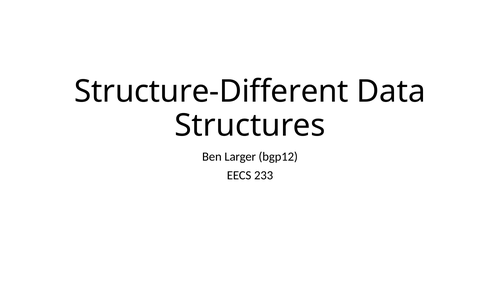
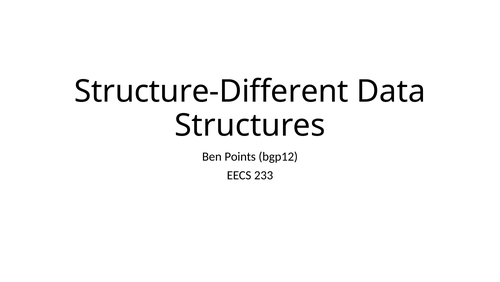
Larger: Larger -> Points
